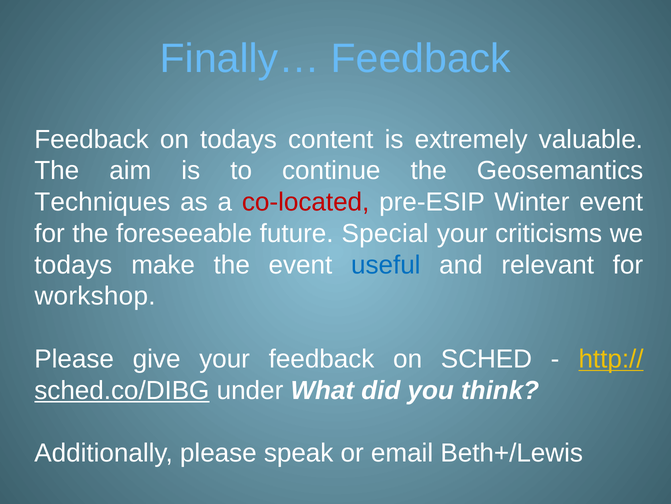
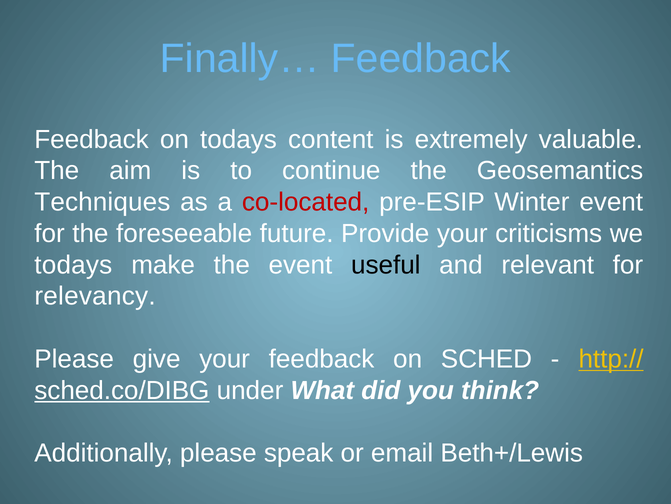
Special: Special -> Provide
useful colour: blue -> black
workshop: workshop -> relevancy
